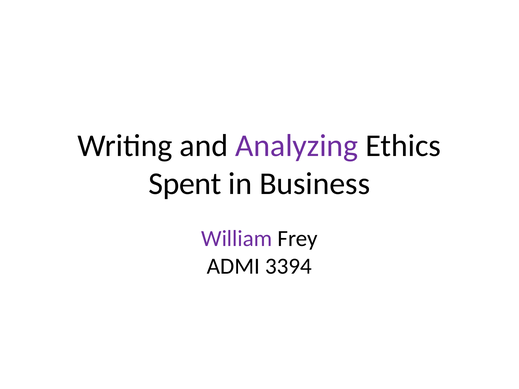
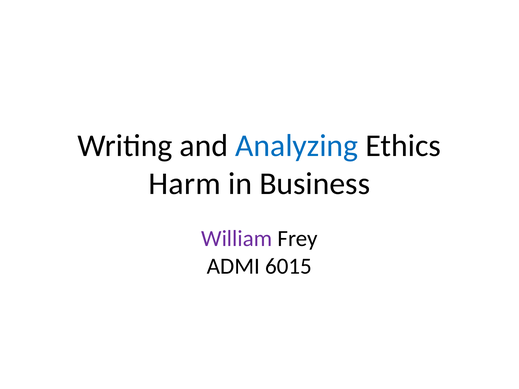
Analyzing colour: purple -> blue
Spent: Spent -> Harm
3394: 3394 -> 6015
